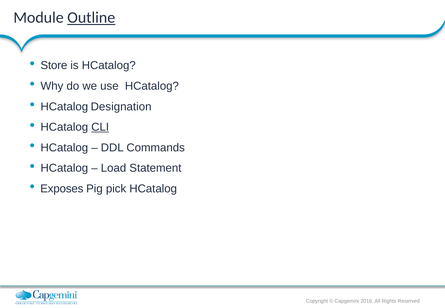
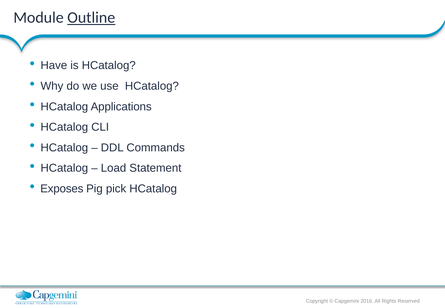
Store: Store -> Have
Designation: Designation -> Applications
CLI underline: present -> none
